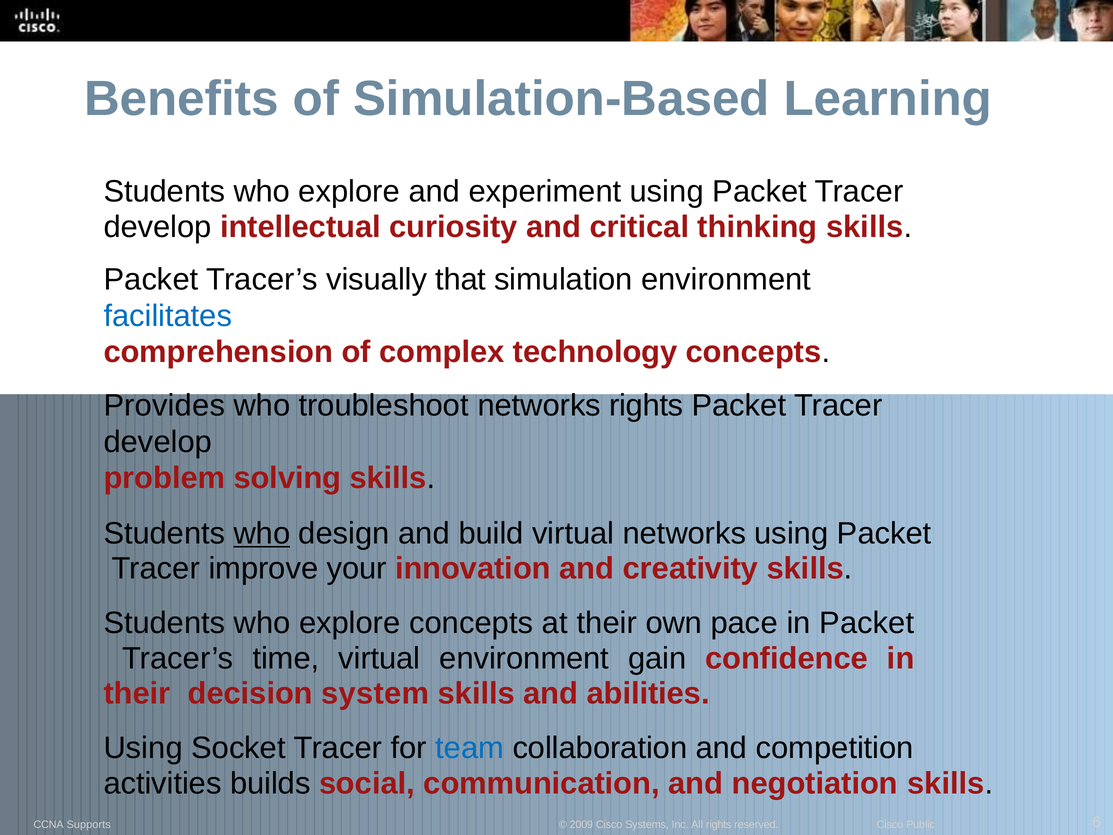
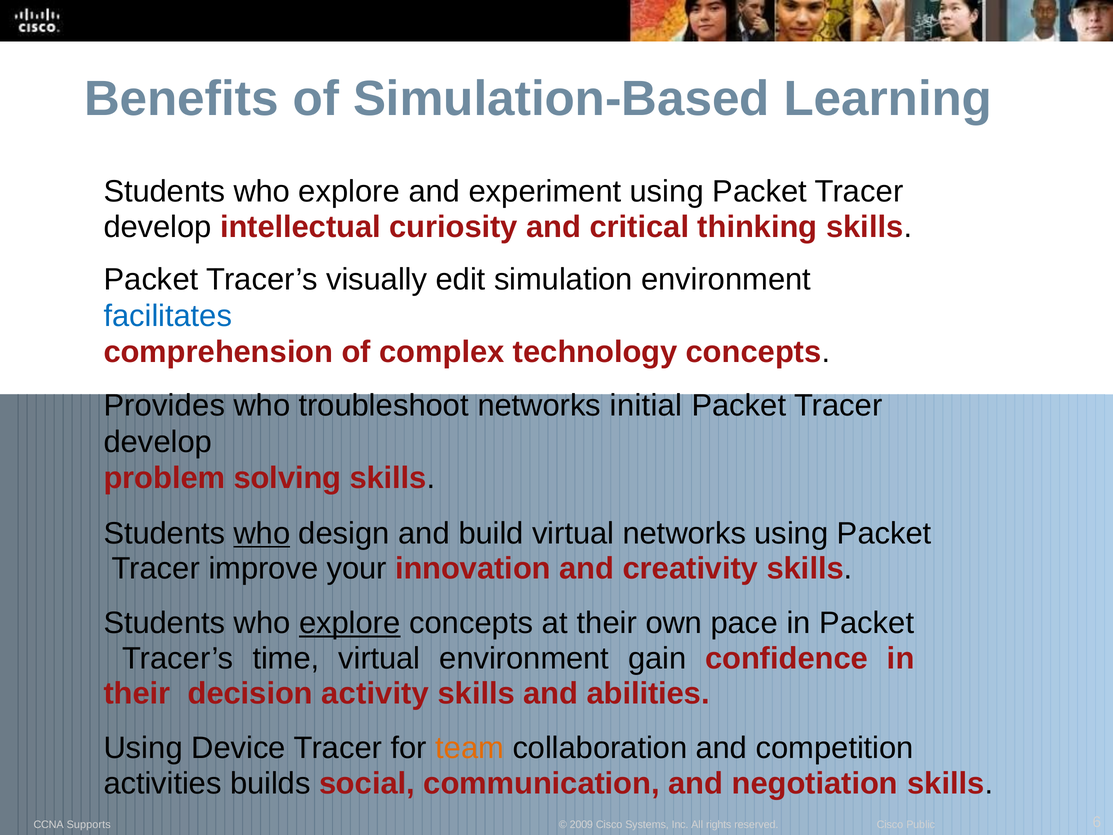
that: that -> edit
networks rights: rights -> initial
explore at (350, 623) underline: none -> present
system: system -> activity
Socket: Socket -> Device
team colour: blue -> orange
